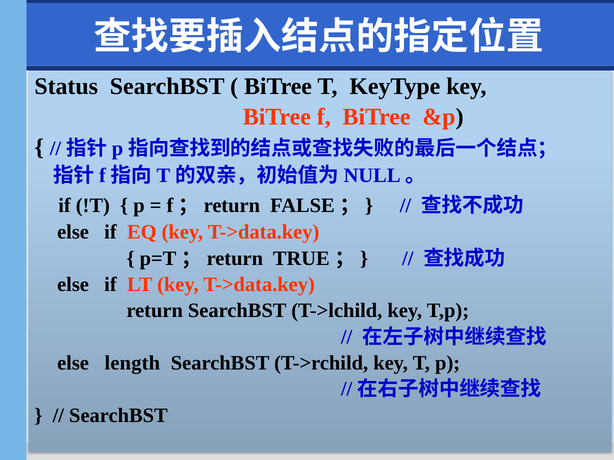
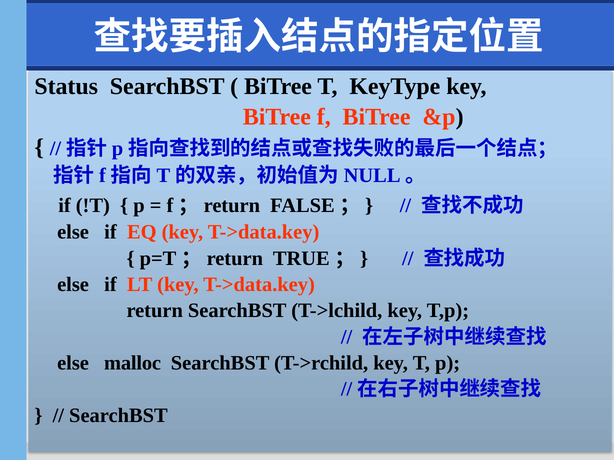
length: length -> malloc
